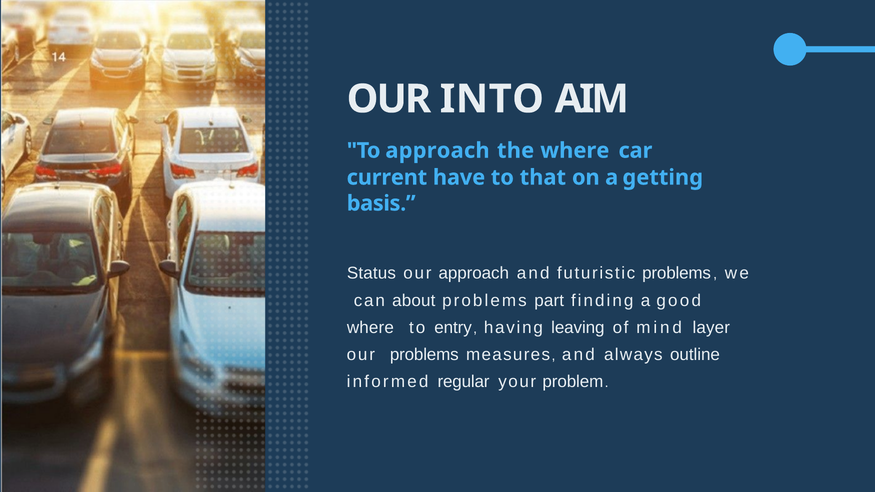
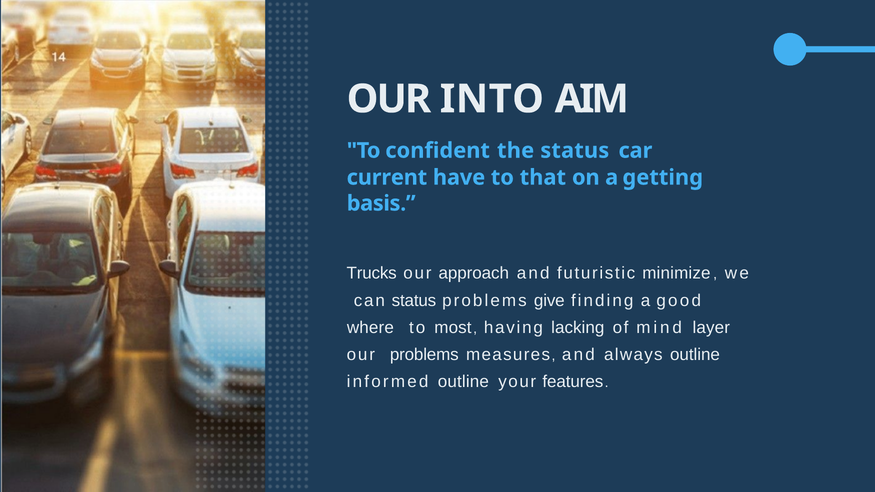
To approach: approach -> confident
the where: where -> status
Status: Status -> Trucks
futuristic problems: problems -> minimize
can about: about -> status
part: part -> give
entry: entry -> most
leaving: leaving -> lacking
informed regular: regular -> outline
problem: problem -> features
